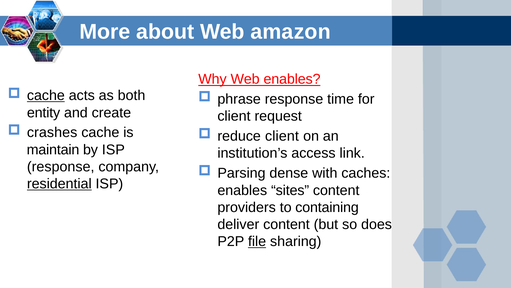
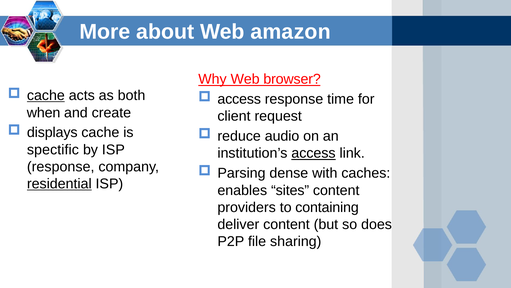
Web enables: enables -> browser
phrase at (239, 99): phrase -> access
entity: entity -> when
crashes: crashes -> displays
reduce client: client -> audio
maintain: maintain -> spectific
access at (313, 153) underline: none -> present
file underline: present -> none
